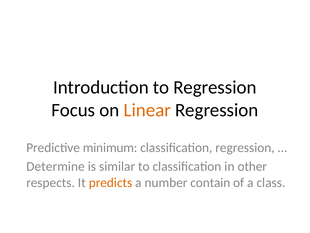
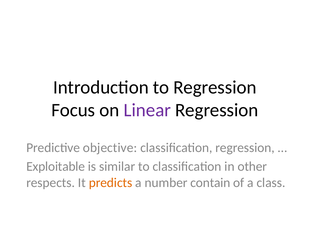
Linear colour: orange -> purple
minimum: minimum -> objective
Determine: Determine -> Exploitable
